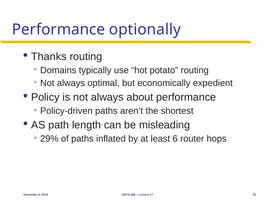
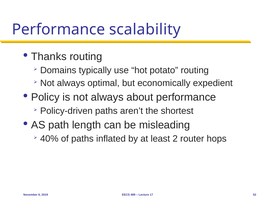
optionally: optionally -> scalability
29%: 29% -> 40%
least 6: 6 -> 2
